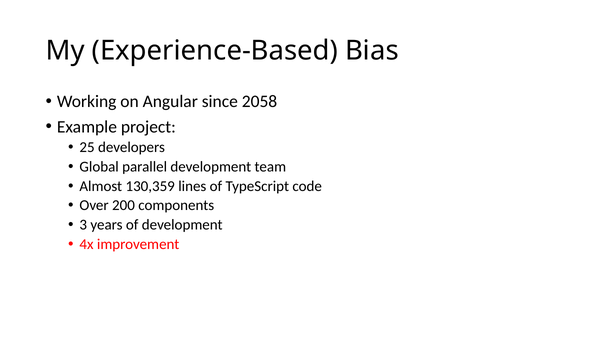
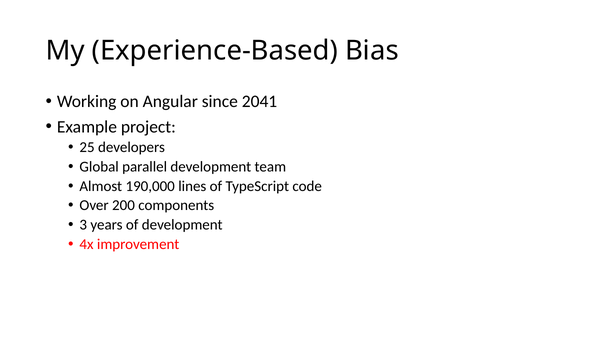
2058: 2058 -> 2041
130,359: 130,359 -> 190,000
